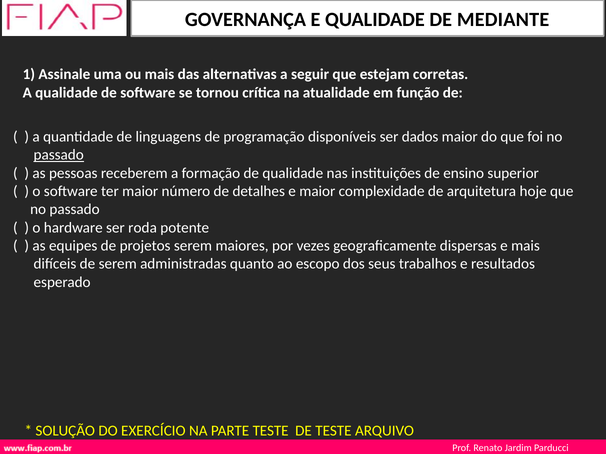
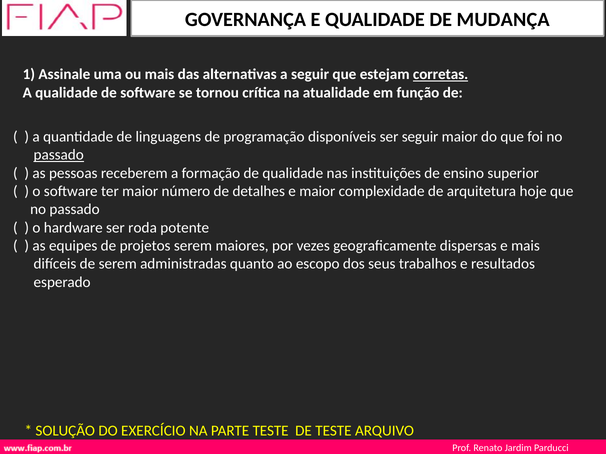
MEDIANTE: MEDIANTE -> MUDANÇA
corretas underline: none -> present
ser dados: dados -> seguir
